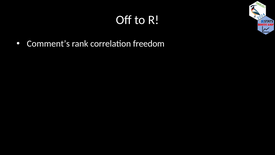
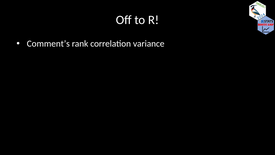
freedom: freedom -> variance
